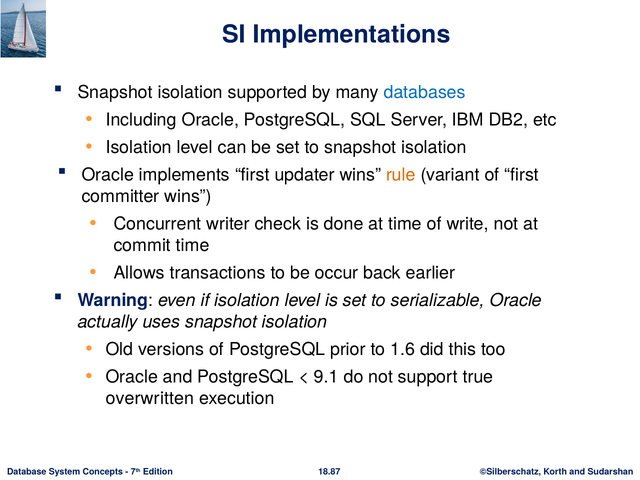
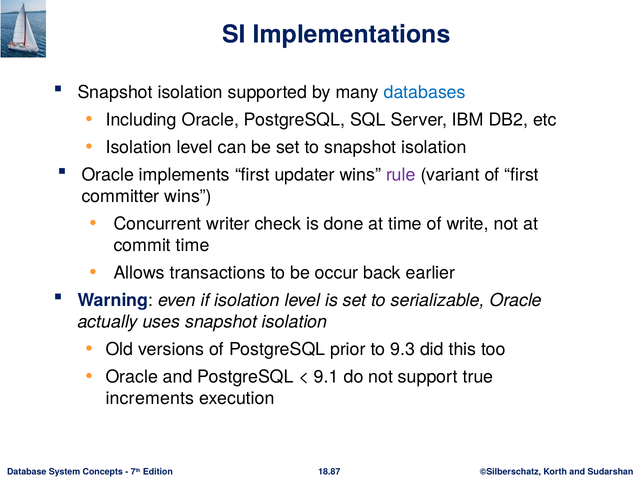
rule colour: orange -> purple
1.6: 1.6 -> 9.3
overwritten: overwritten -> increments
